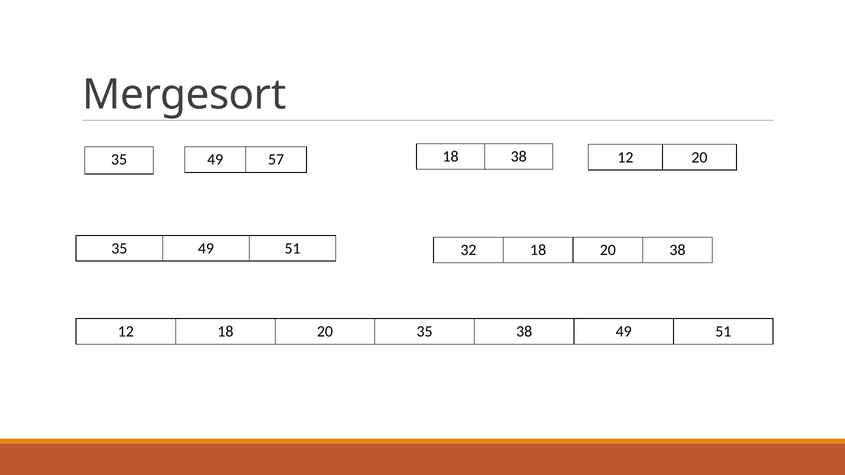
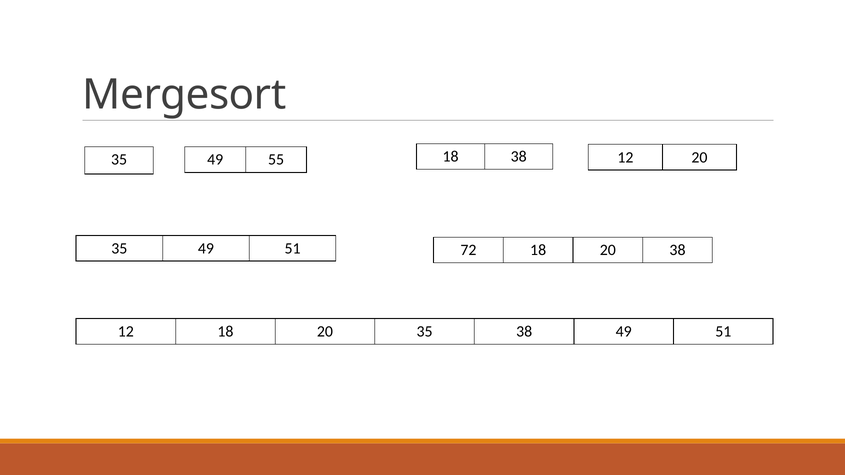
57: 57 -> 55
32: 32 -> 72
